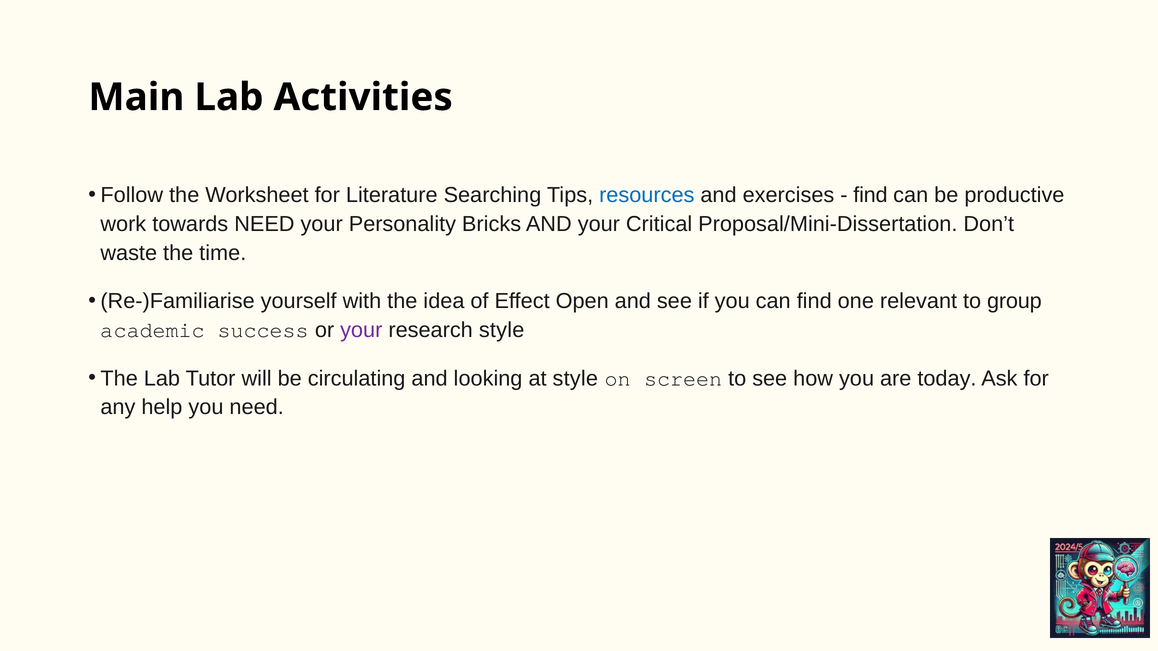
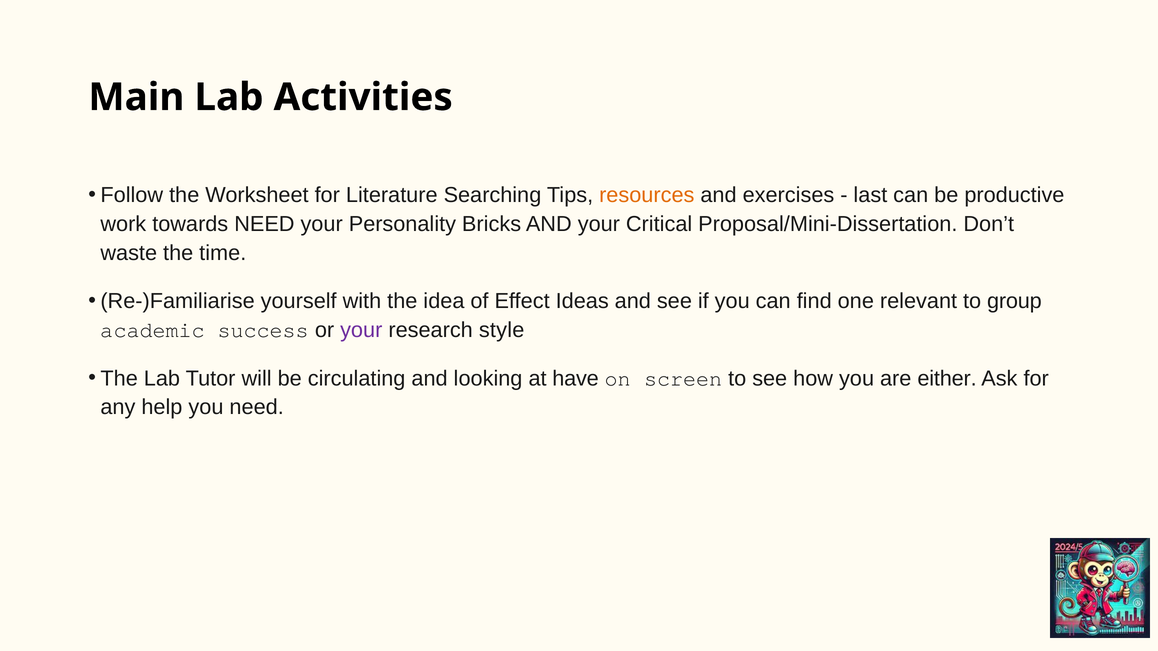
resources colour: blue -> orange
find at (870, 195): find -> last
Open: Open -> Ideas
at style: style -> have
today: today -> either
